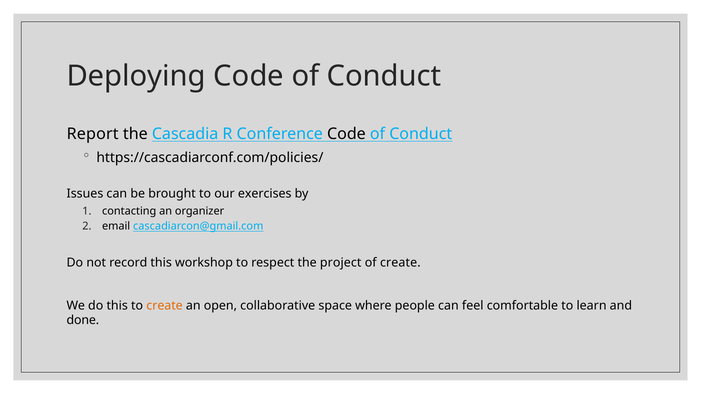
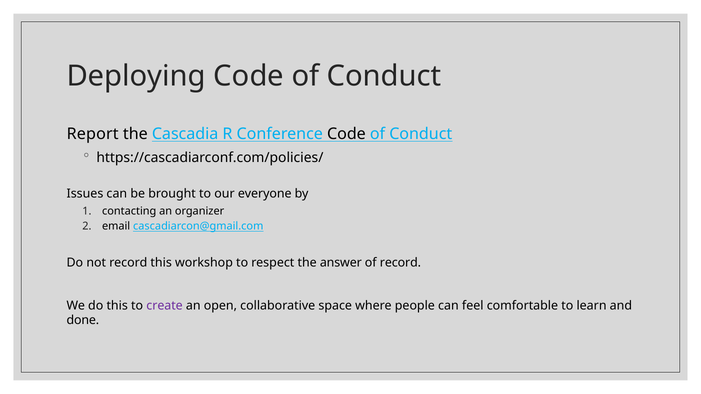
exercises: exercises -> everyone
project: project -> answer
of create: create -> record
create at (165, 306) colour: orange -> purple
